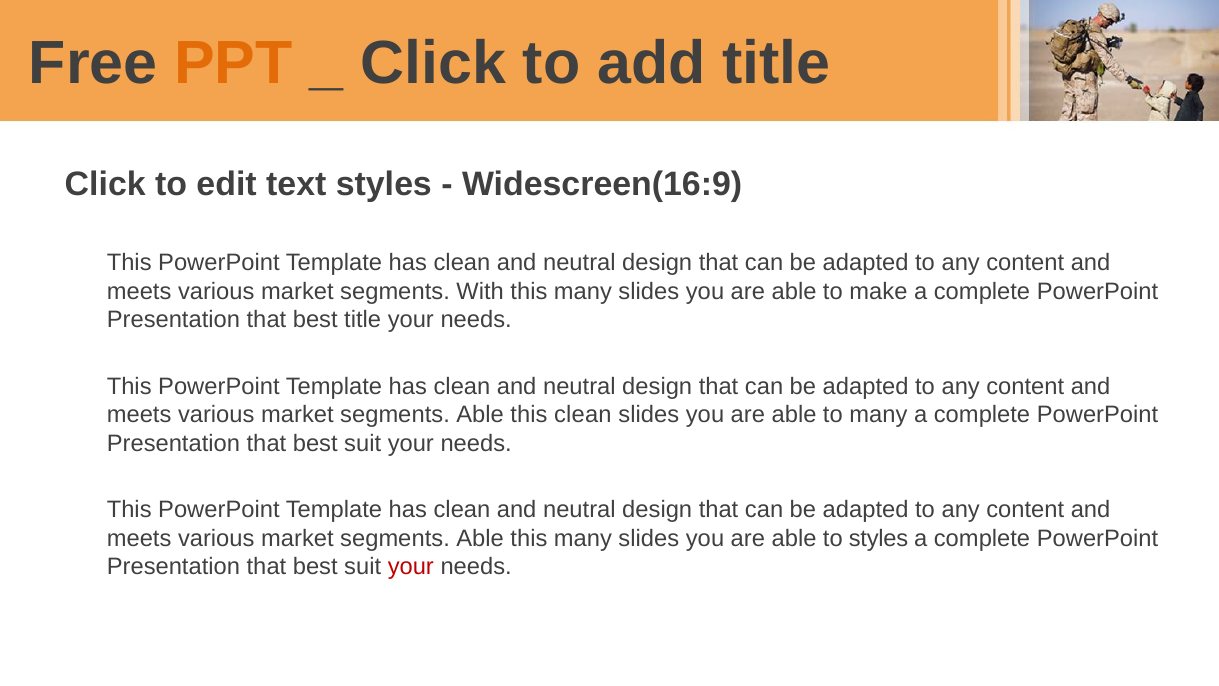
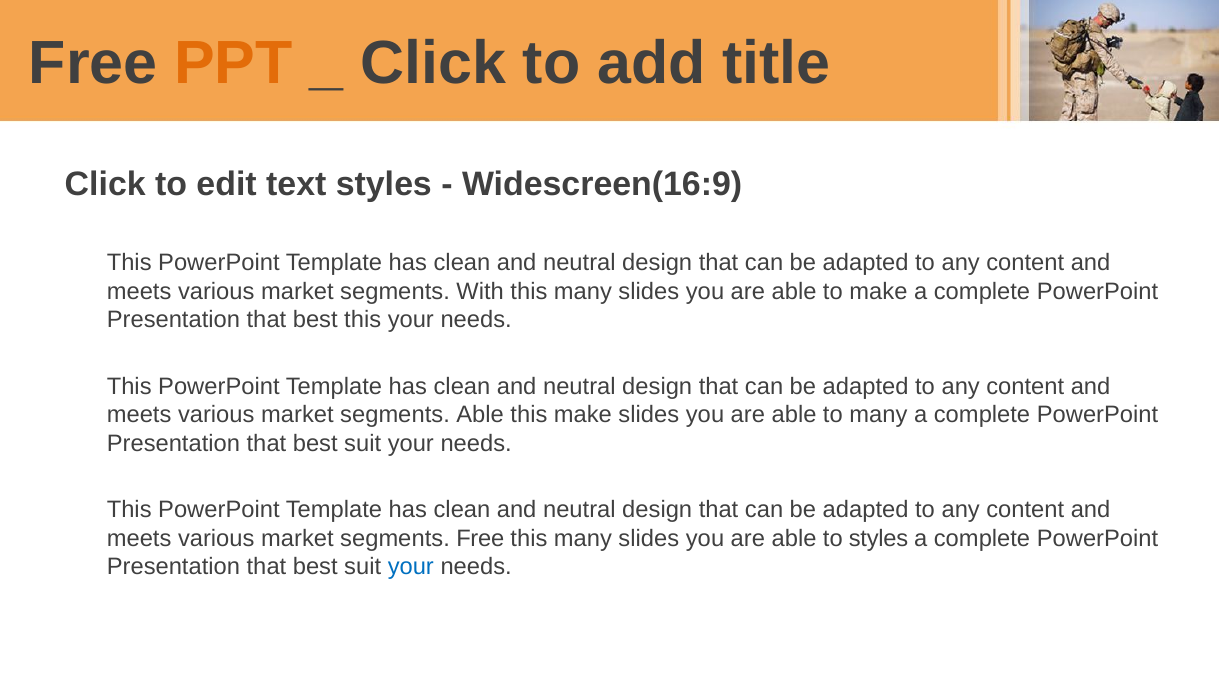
best title: title -> this
this clean: clean -> make
Able at (480, 538): Able -> Free
your at (411, 567) colour: red -> blue
